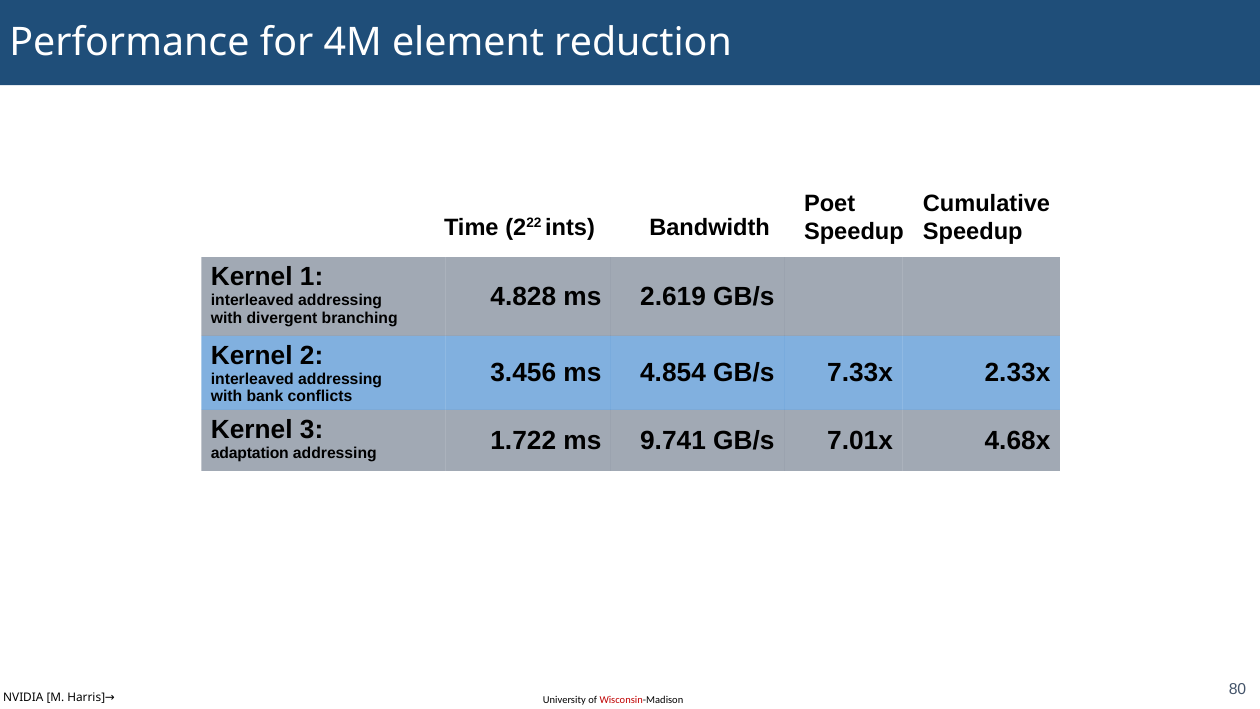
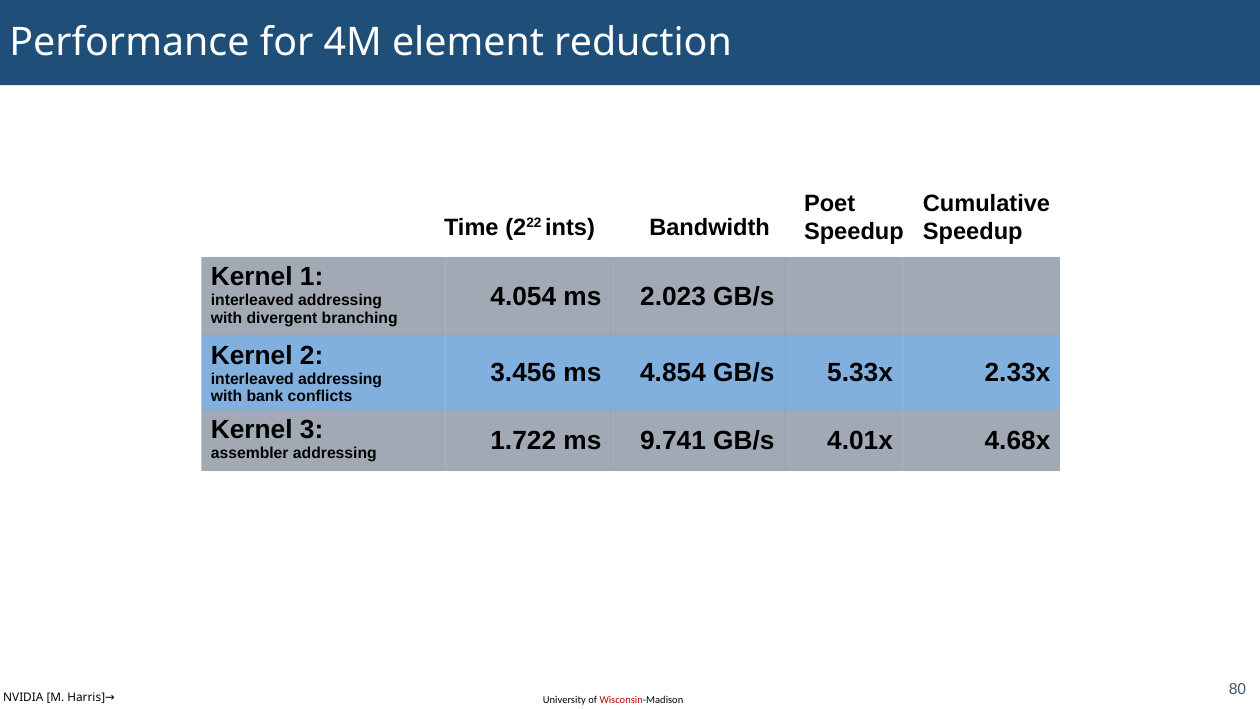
4.828: 4.828 -> 4.054
2.619: 2.619 -> 2.023
7.33x: 7.33x -> 5.33x
adaptation: adaptation -> assembler
7.01x: 7.01x -> 4.01x
